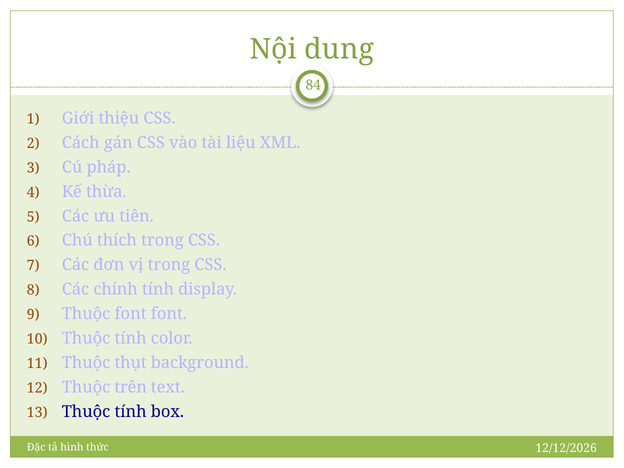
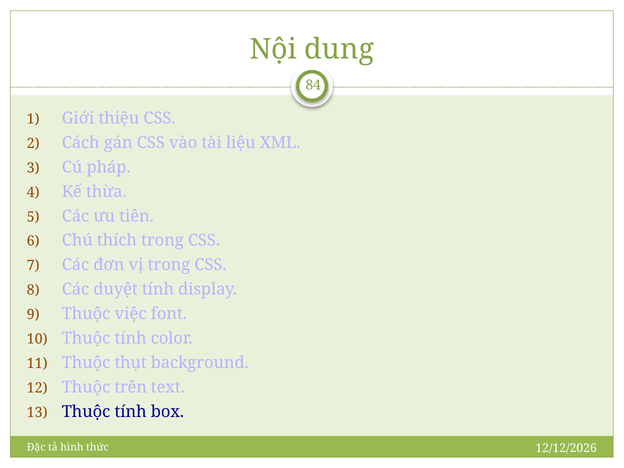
chính: chính -> duyệt
Thuộc font: font -> việc
